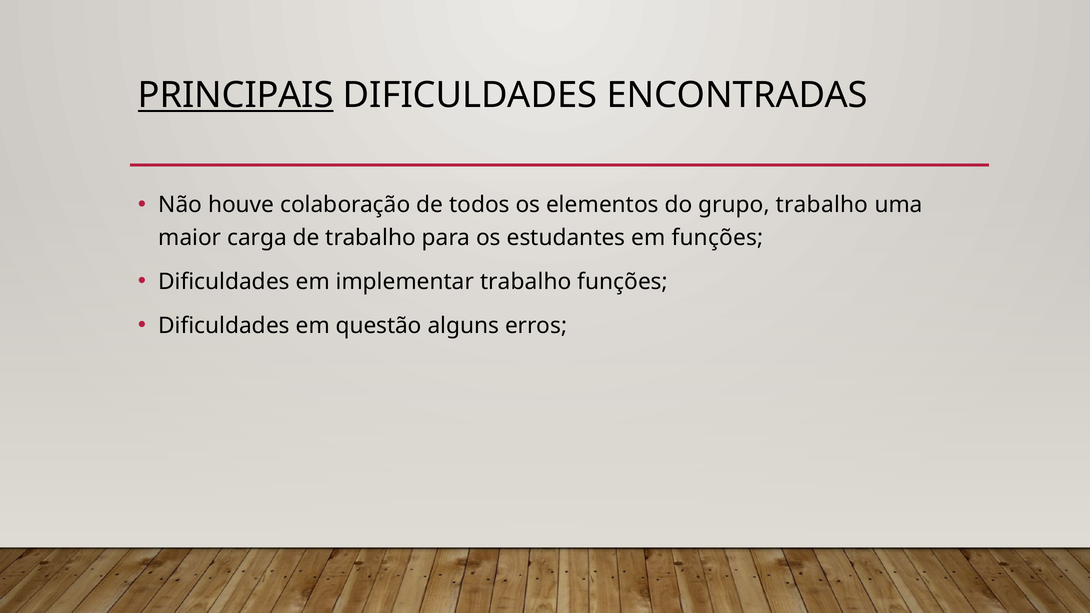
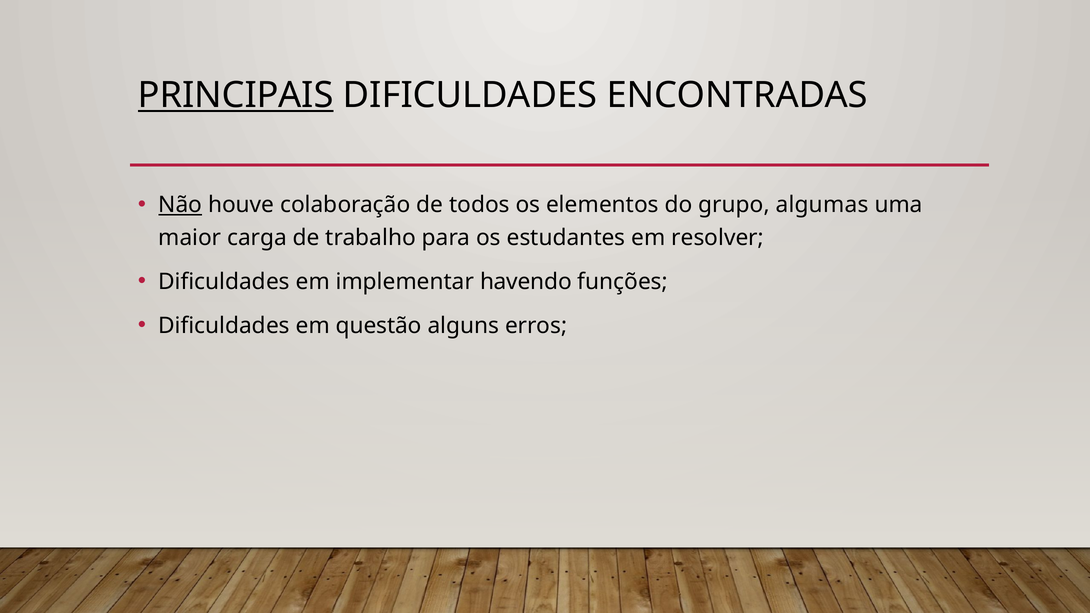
Não underline: none -> present
grupo trabalho: trabalho -> algumas
em funções: funções -> resolver
implementar trabalho: trabalho -> havendo
